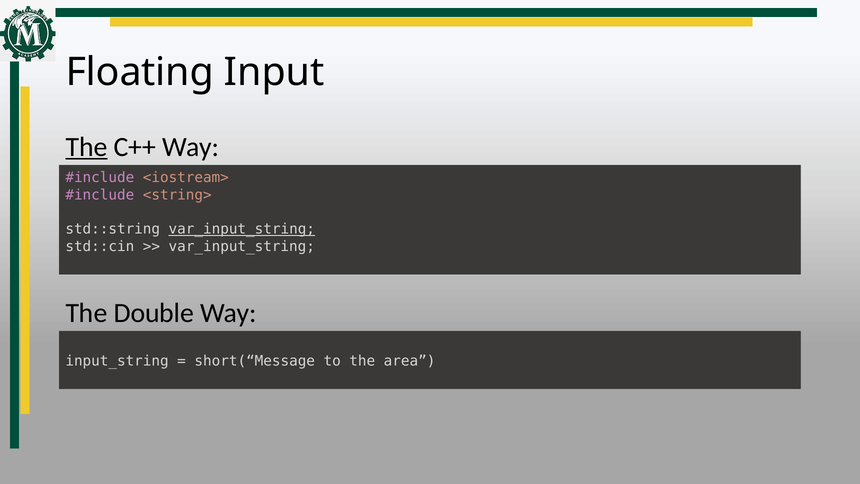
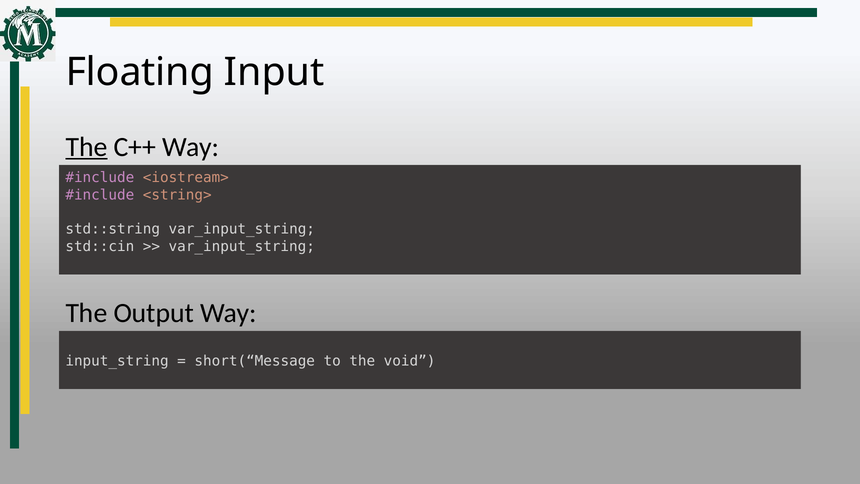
var_input_string at (242, 229) underline: present -> none
Double: Double -> Output
area: area -> void
